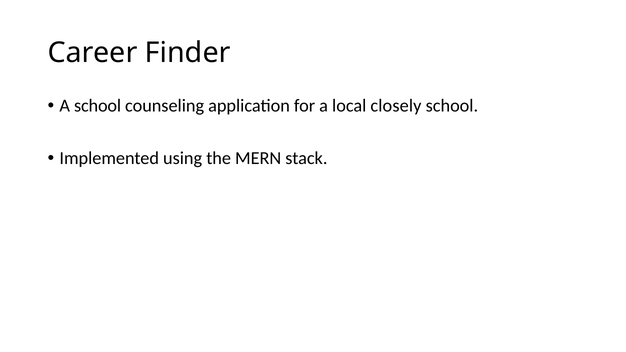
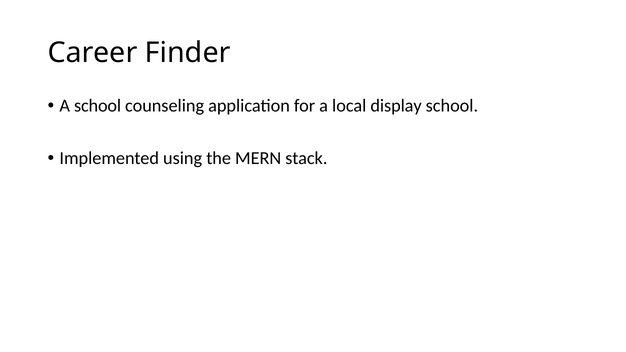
closely: closely -> display
